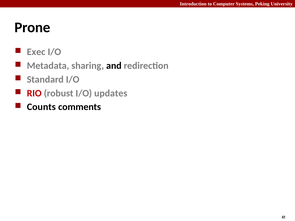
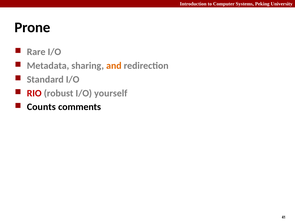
Exec: Exec -> Rare
and colour: black -> orange
updates: updates -> yourself
